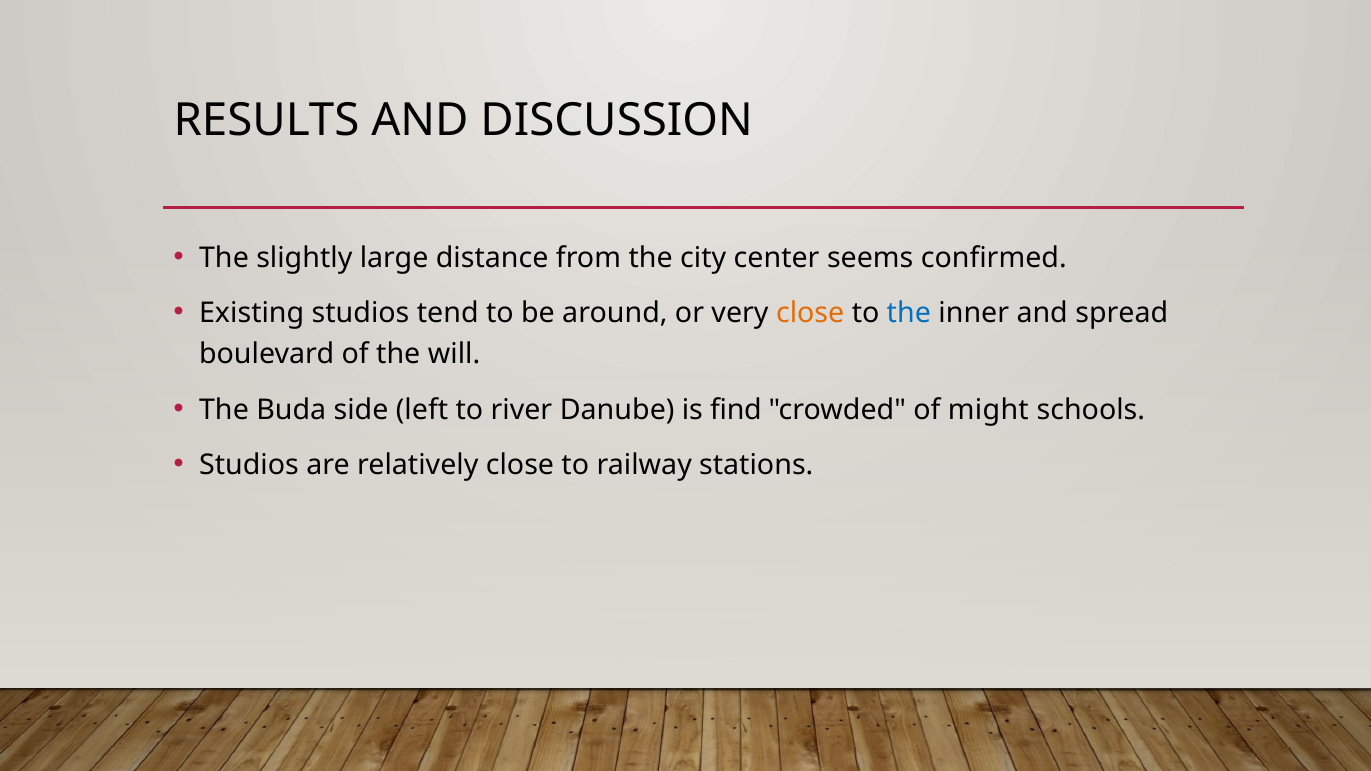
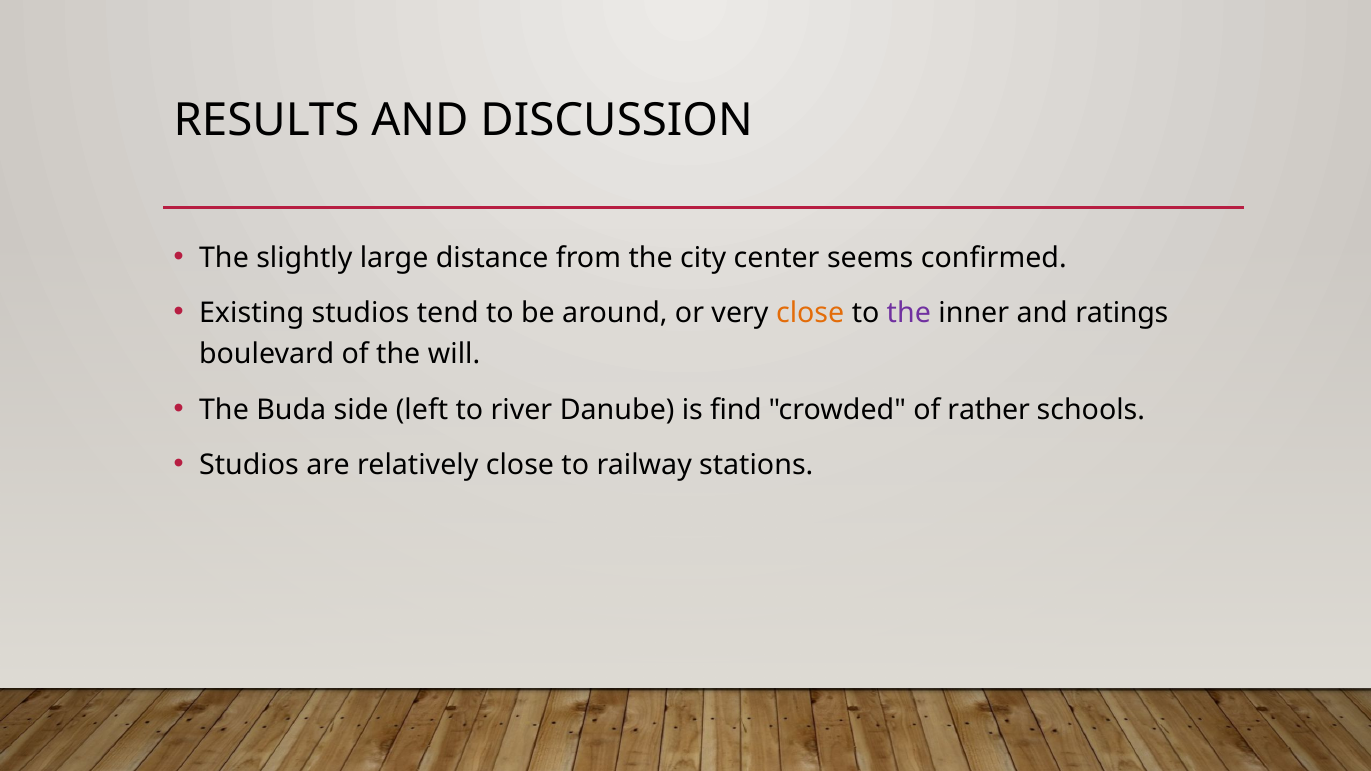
the at (909, 313) colour: blue -> purple
spread: spread -> ratings
might: might -> rather
